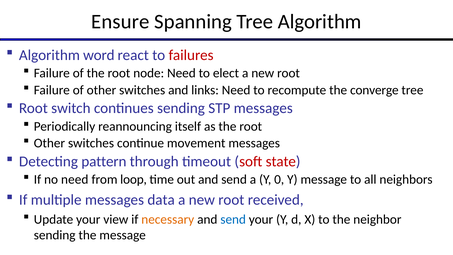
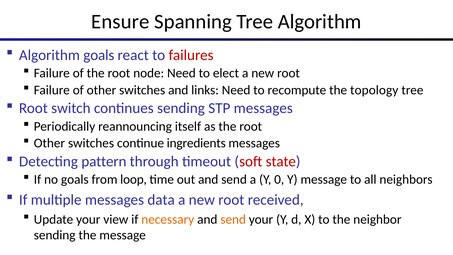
Algorithm word: word -> goals
converge: converge -> topology
movement: movement -> ingredients
no need: need -> goals
send at (233, 219) colour: blue -> orange
